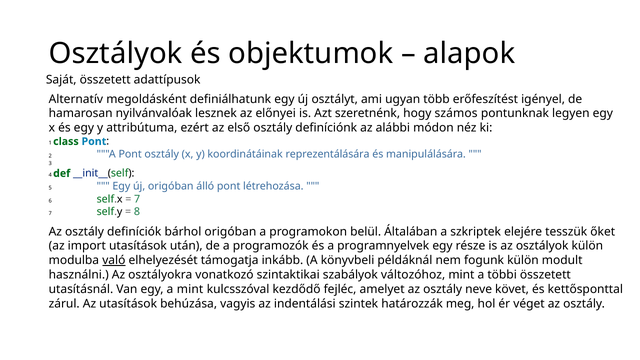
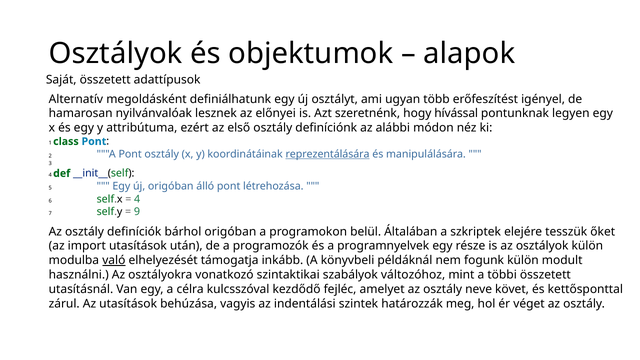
számos: számos -> hívással
reprezentálására underline: none -> present
7 at (137, 199): 7 -> 4
8: 8 -> 9
a mint: mint -> célra
